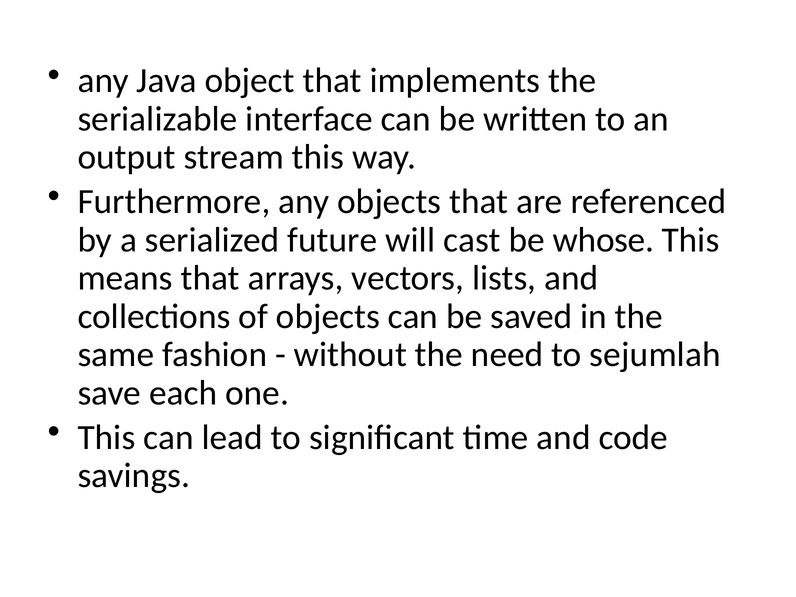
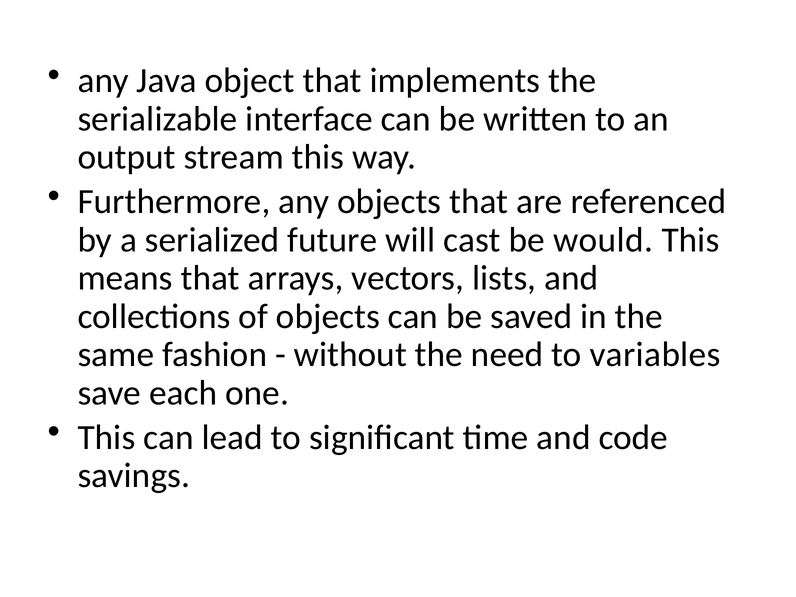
whose: whose -> would
sejumlah: sejumlah -> variables
